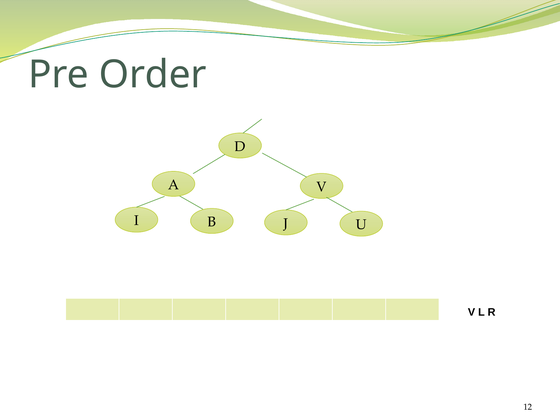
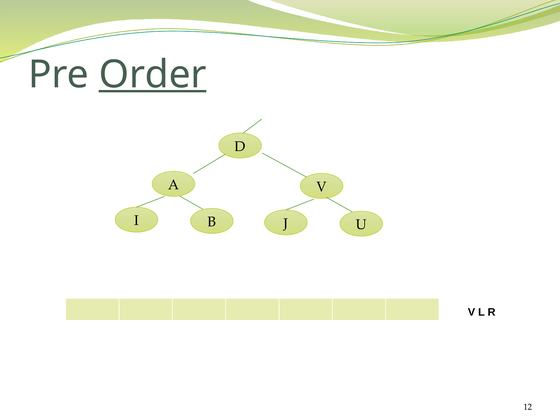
Order underline: none -> present
